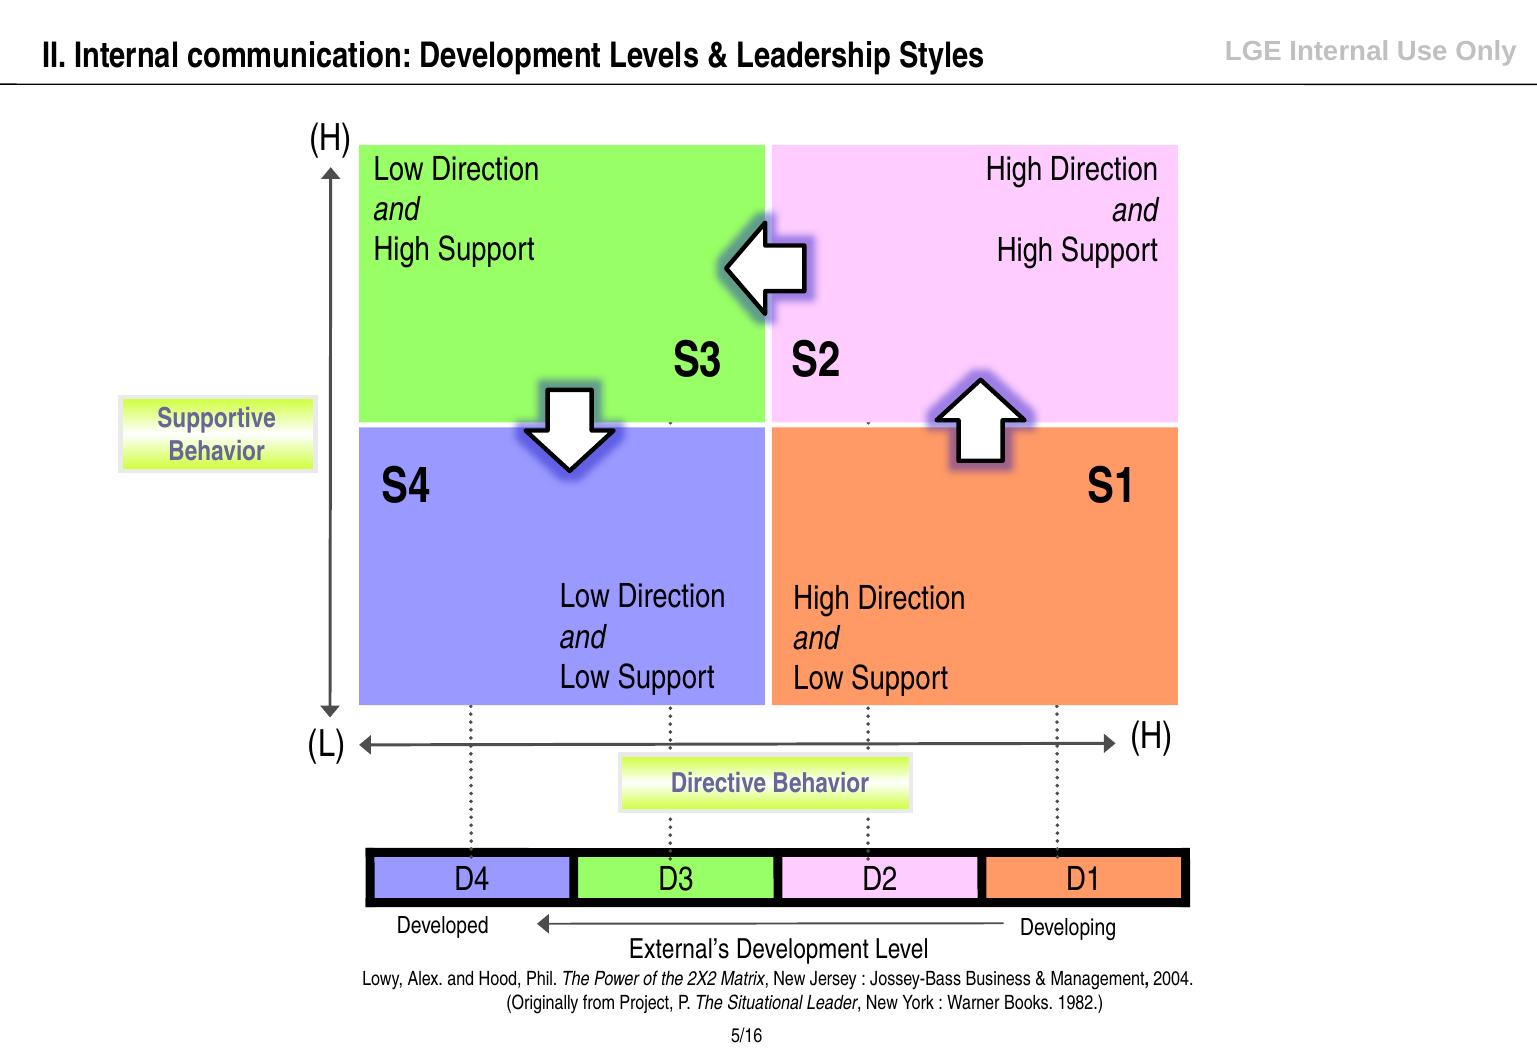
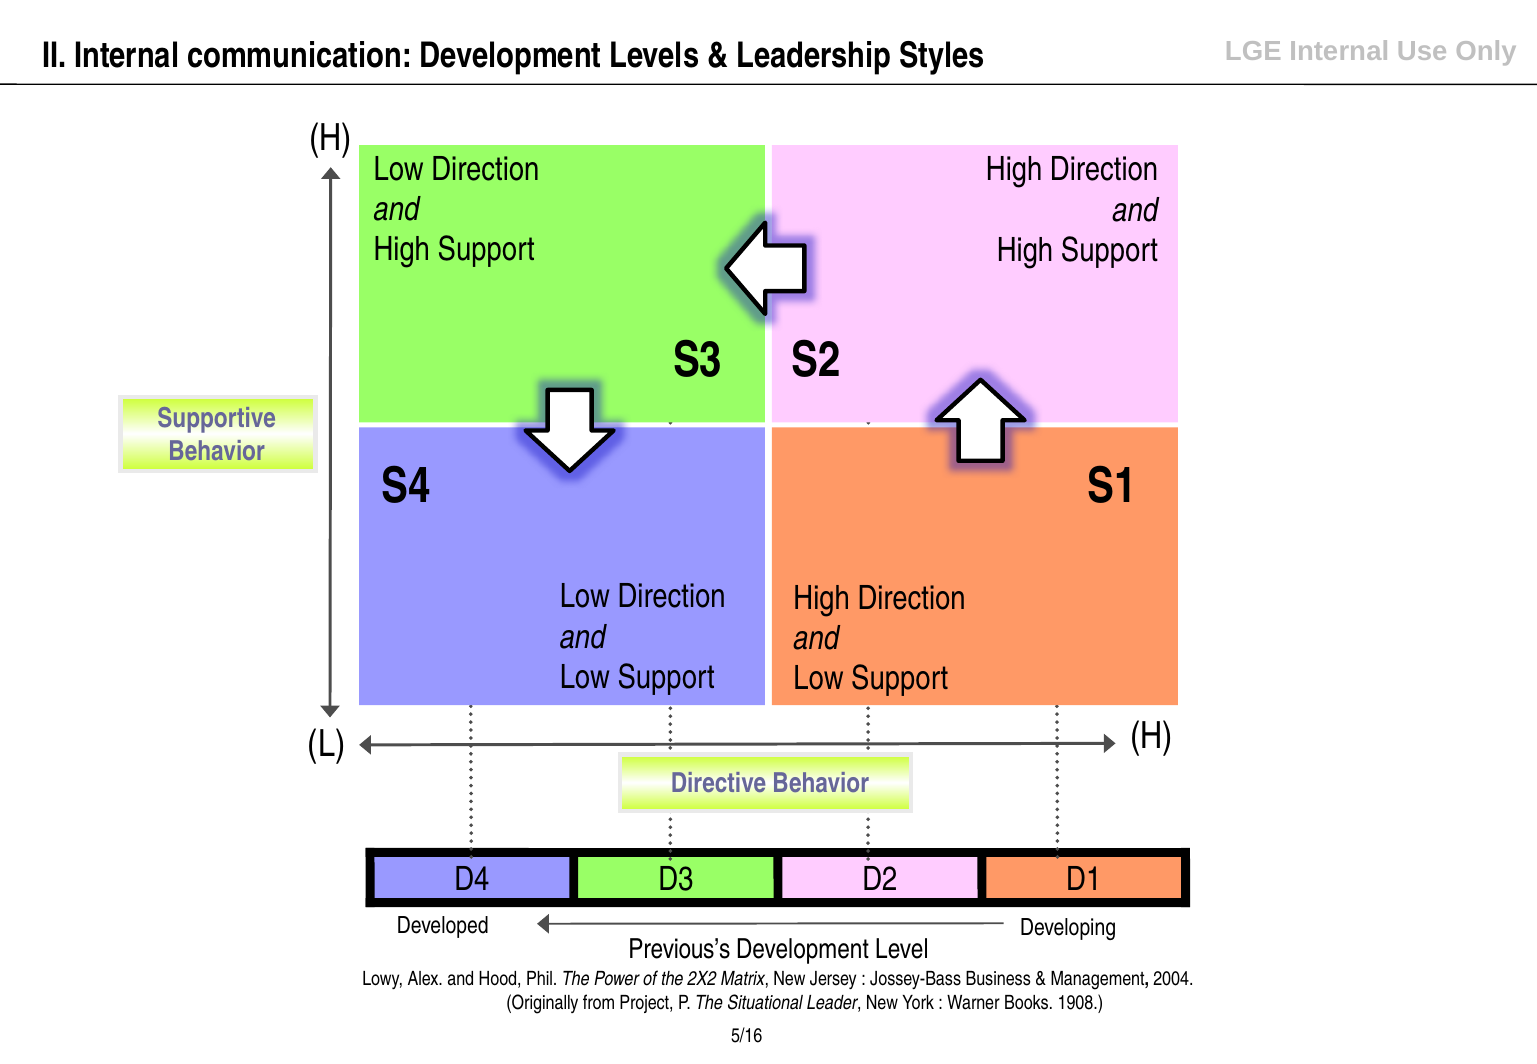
External’s: External’s -> Previous’s
1982: 1982 -> 1908
